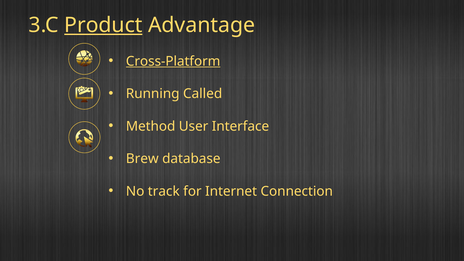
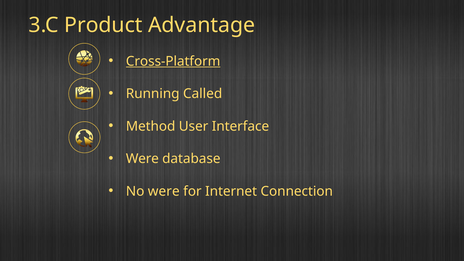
Product underline: present -> none
Brew at (142, 159): Brew -> Were
No track: track -> were
